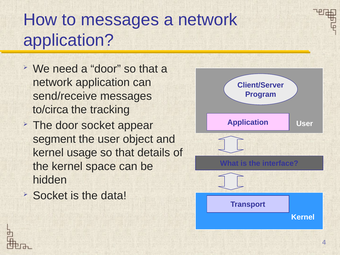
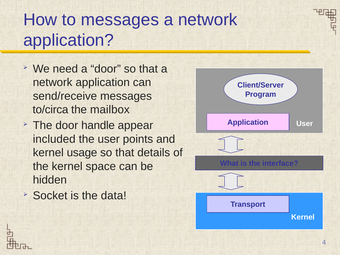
tracking: tracking -> mailbox
door socket: socket -> handle
segment: segment -> included
object: object -> points
